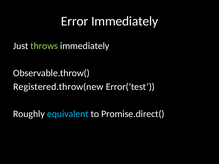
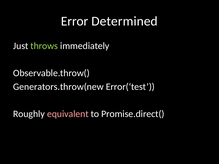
Error Immediately: Immediately -> Determined
Registered.throw(new: Registered.throw(new -> Generators.throw(new
equivalent colour: light blue -> pink
